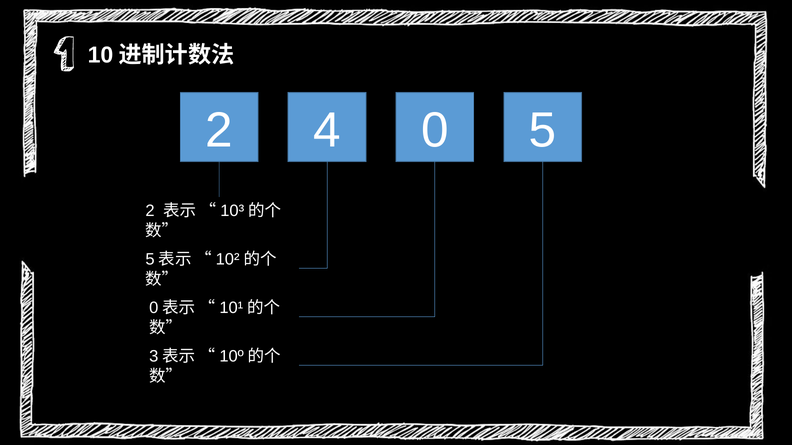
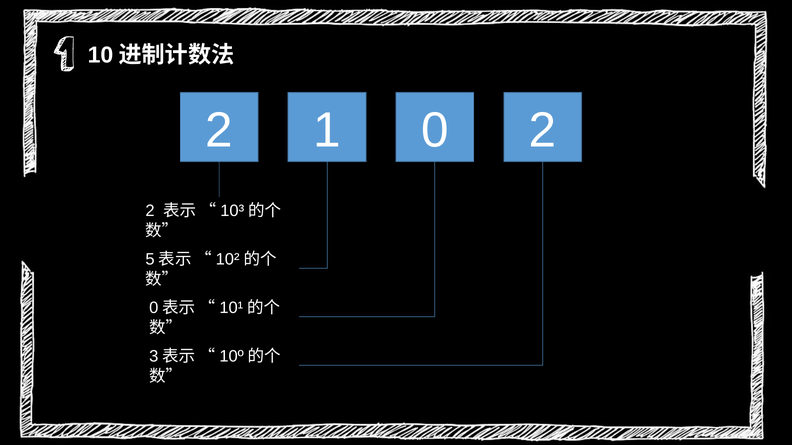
4: 4 -> 1
0 5: 5 -> 2
